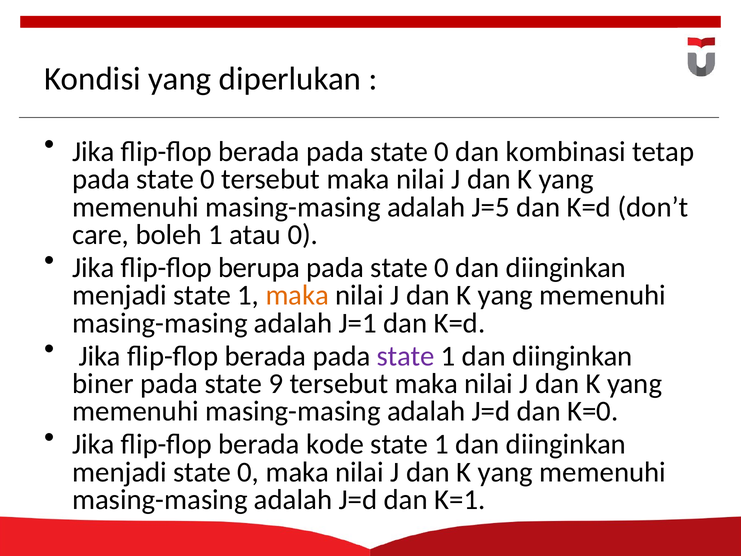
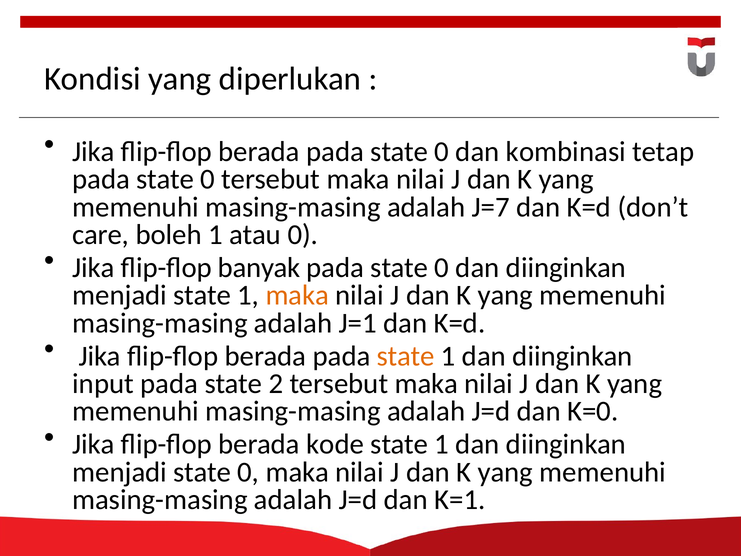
J=5: J=5 -> J=7
berupa: berupa -> banyak
state at (406, 356) colour: purple -> orange
biner: biner -> input
9: 9 -> 2
